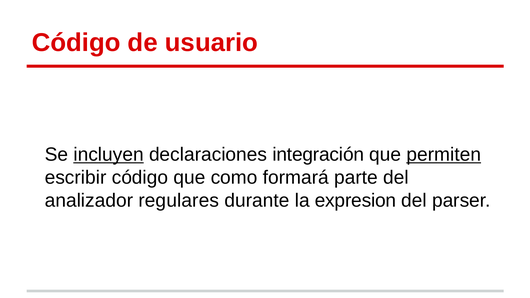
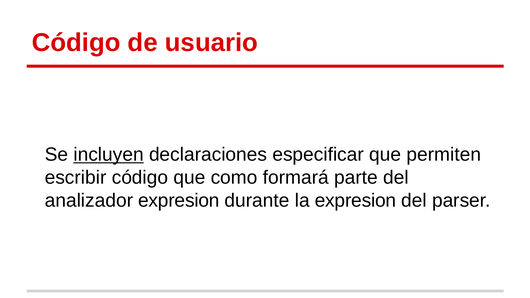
integración: integración -> especificar
permiten underline: present -> none
analizador regulares: regulares -> expresion
